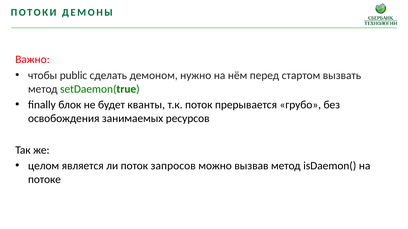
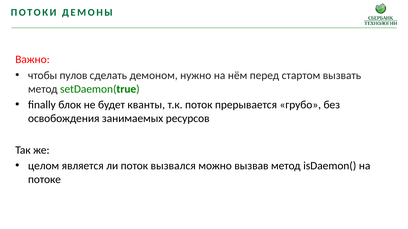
public: public -> пулов
запросов: запросов -> вызвался
